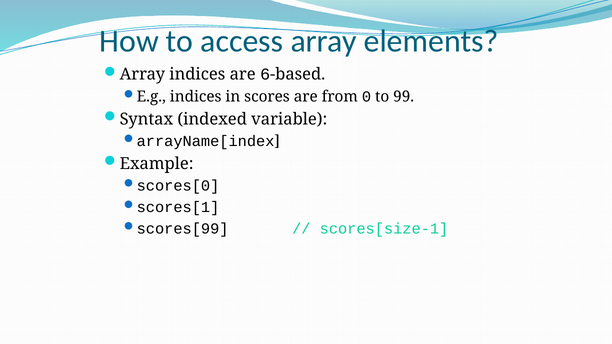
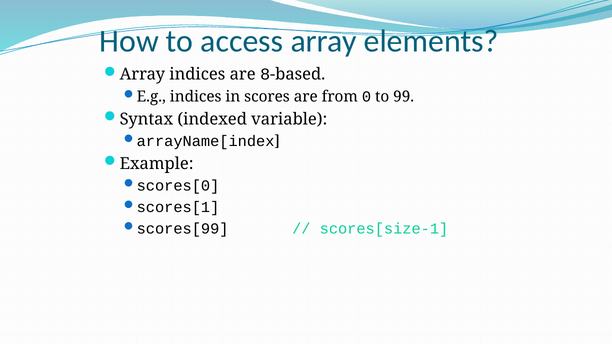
6: 6 -> 8
